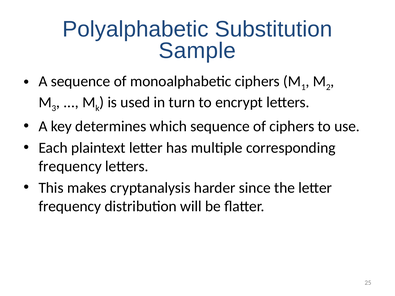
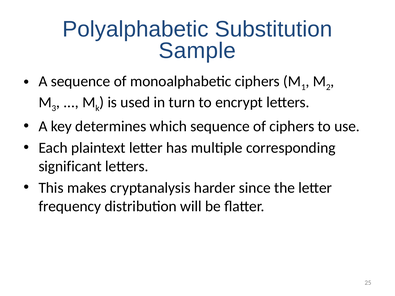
frequency at (70, 166): frequency -> significant
